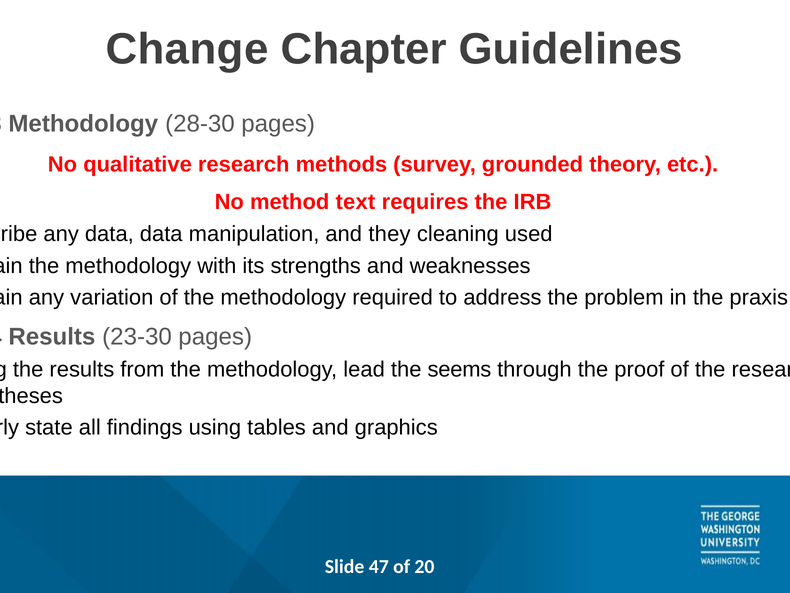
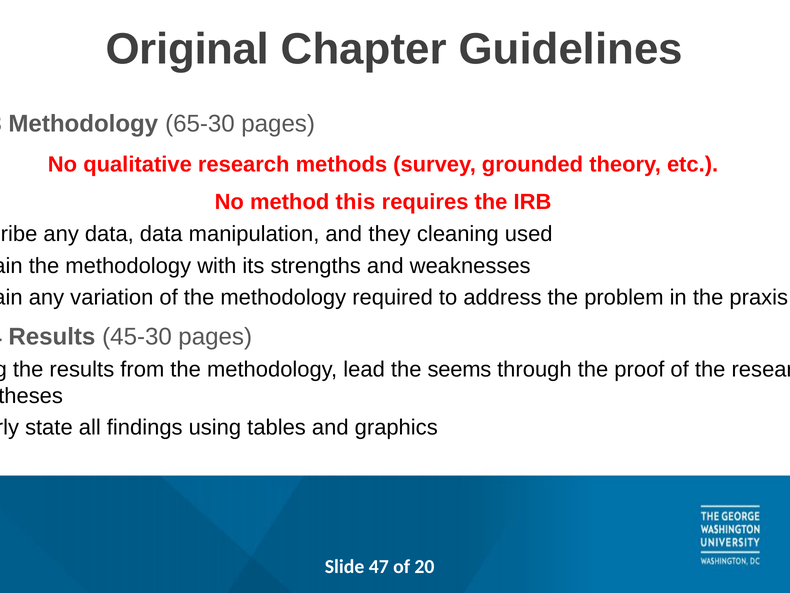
Change: Change -> Original
28-30: 28-30 -> 65-30
text: text -> this
23-30: 23-30 -> 45-30
